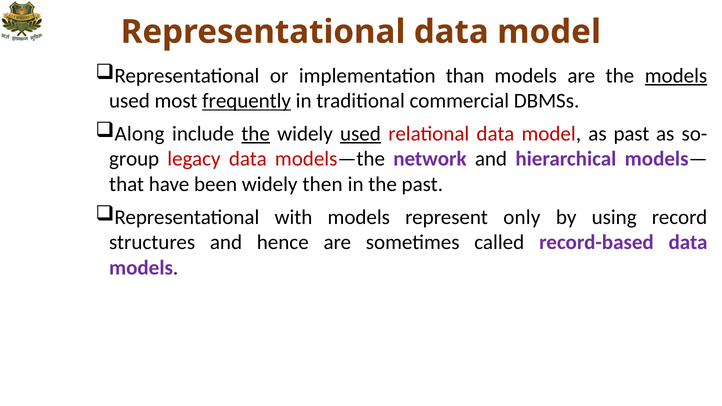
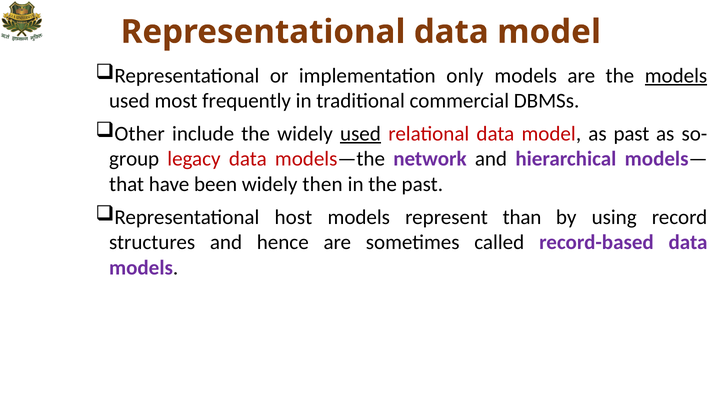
than: than -> only
frequently underline: present -> none
Along: Along -> Other
the at (256, 134) underline: present -> none
with: with -> host
only: only -> than
